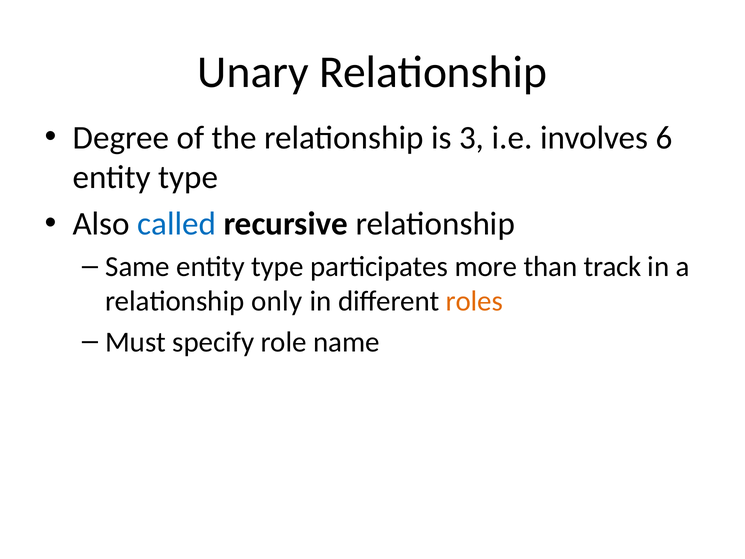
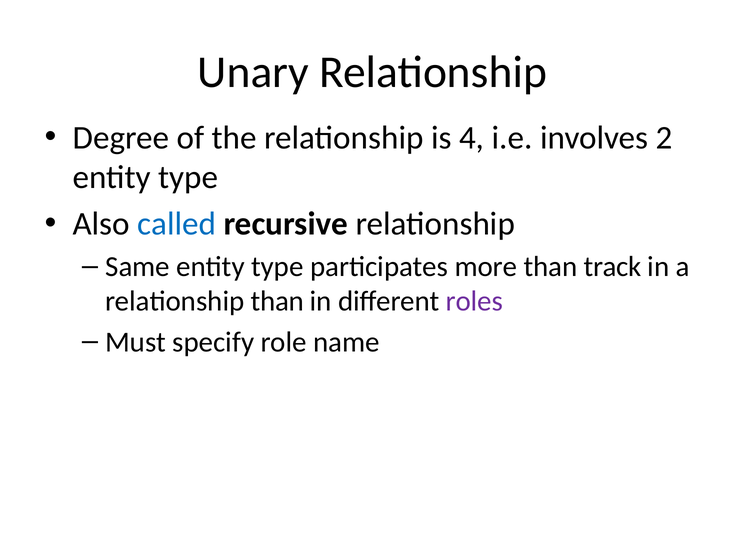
3: 3 -> 4
6: 6 -> 2
relationship only: only -> than
roles colour: orange -> purple
